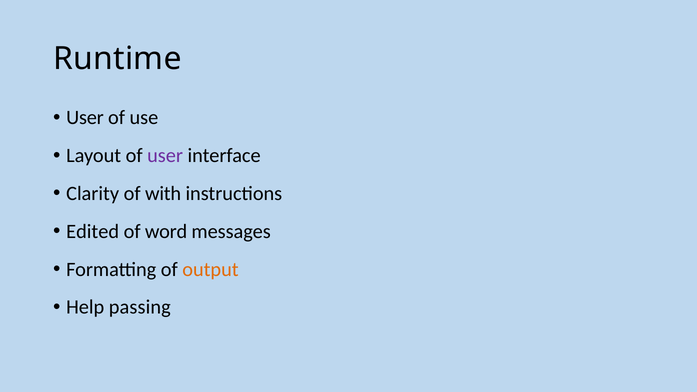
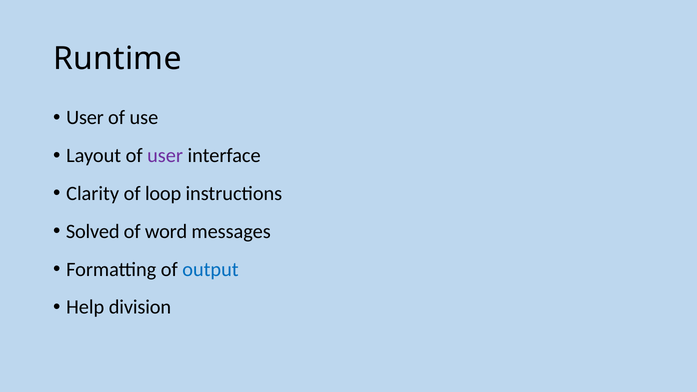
with: with -> loop
Edited: Edited -> Solved
output colour: orange -> blue
passing: passing -> division
